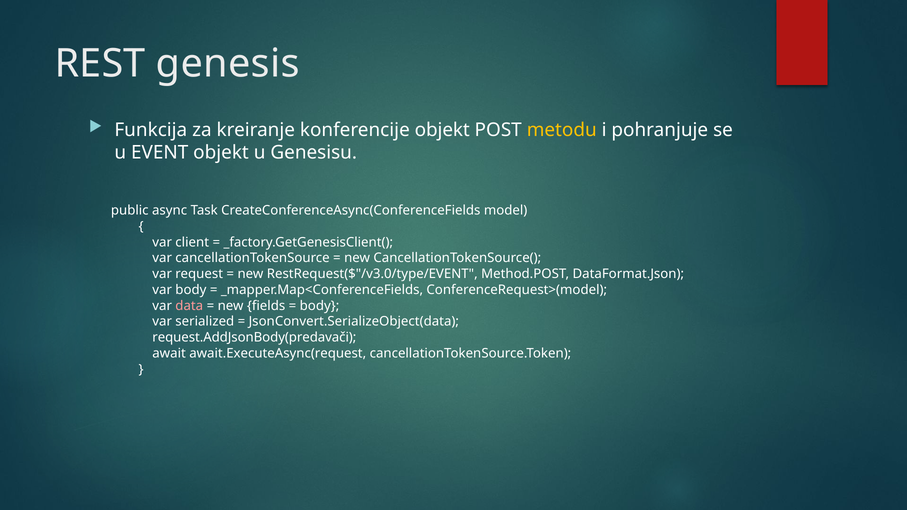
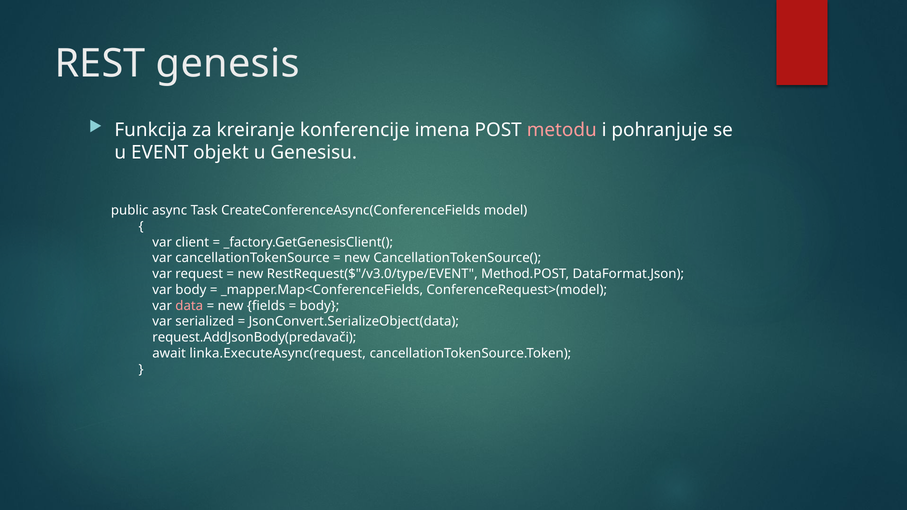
konferencije objekt: objekt -> imena
metodu colour: yellow -> pink
await.ExecuteAsync(request: await.ExecuteAsync(request -> linka.ExecuteAsync(request
